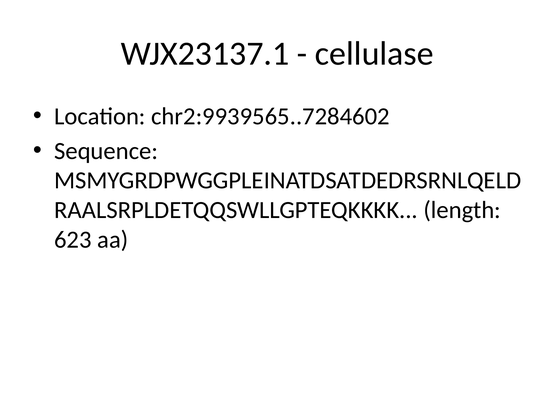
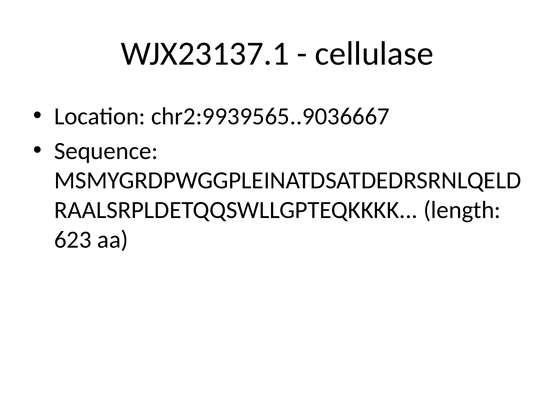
chr2:9939565..7284602: chr2:9939565..7284602 -> chr2:9939565..9036667
